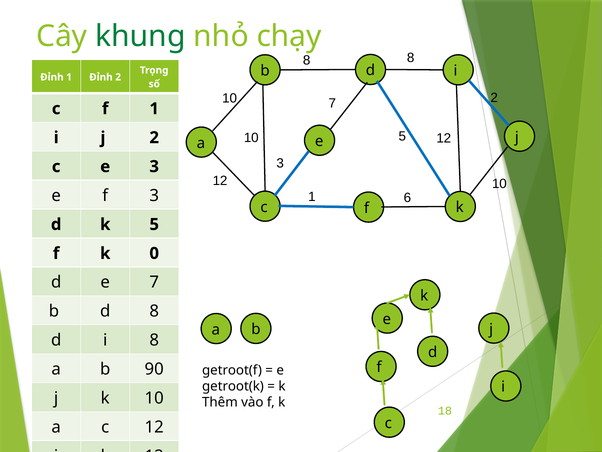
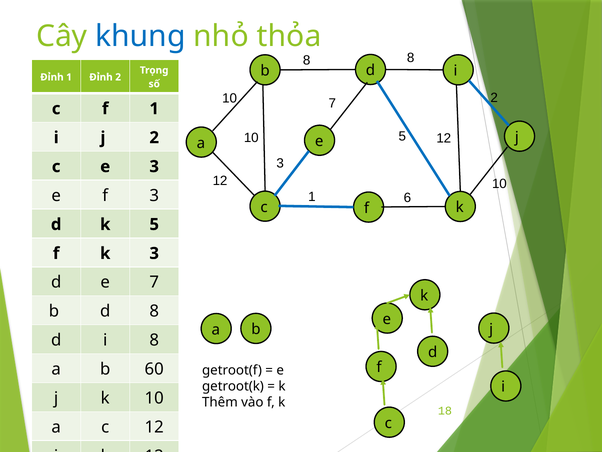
khung colour: green -> blue
chạy: chạy -> thỏa
k 0: 0 -> 3
90: 90 -> 60
